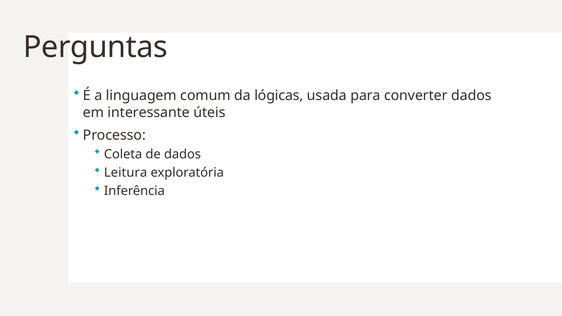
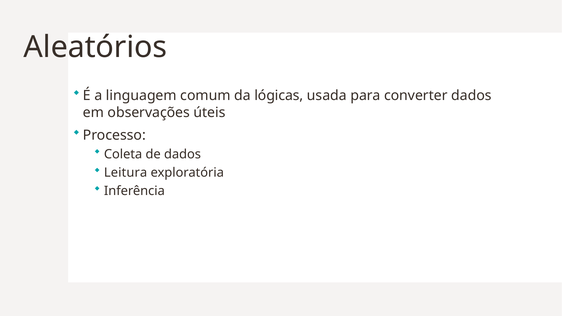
Perguntas: Perguntas -> Aleatórios
interessante: interessante -> observações
